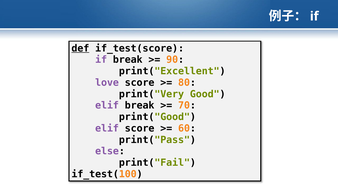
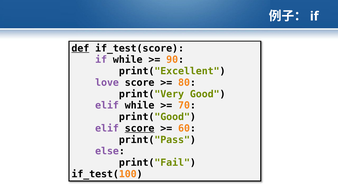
if break: break -> while
elif break: break -> while
score at (140, 128) underline: none -> present
